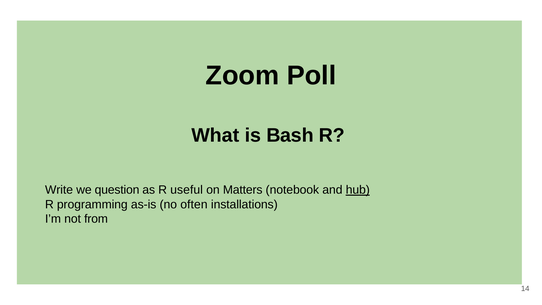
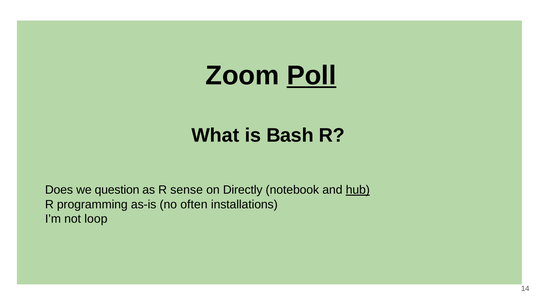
Poll underline: none -> present
Write: Write -> Does
useful: useful -> sense
Matters: Matters -> Directly
from: from -> loop
